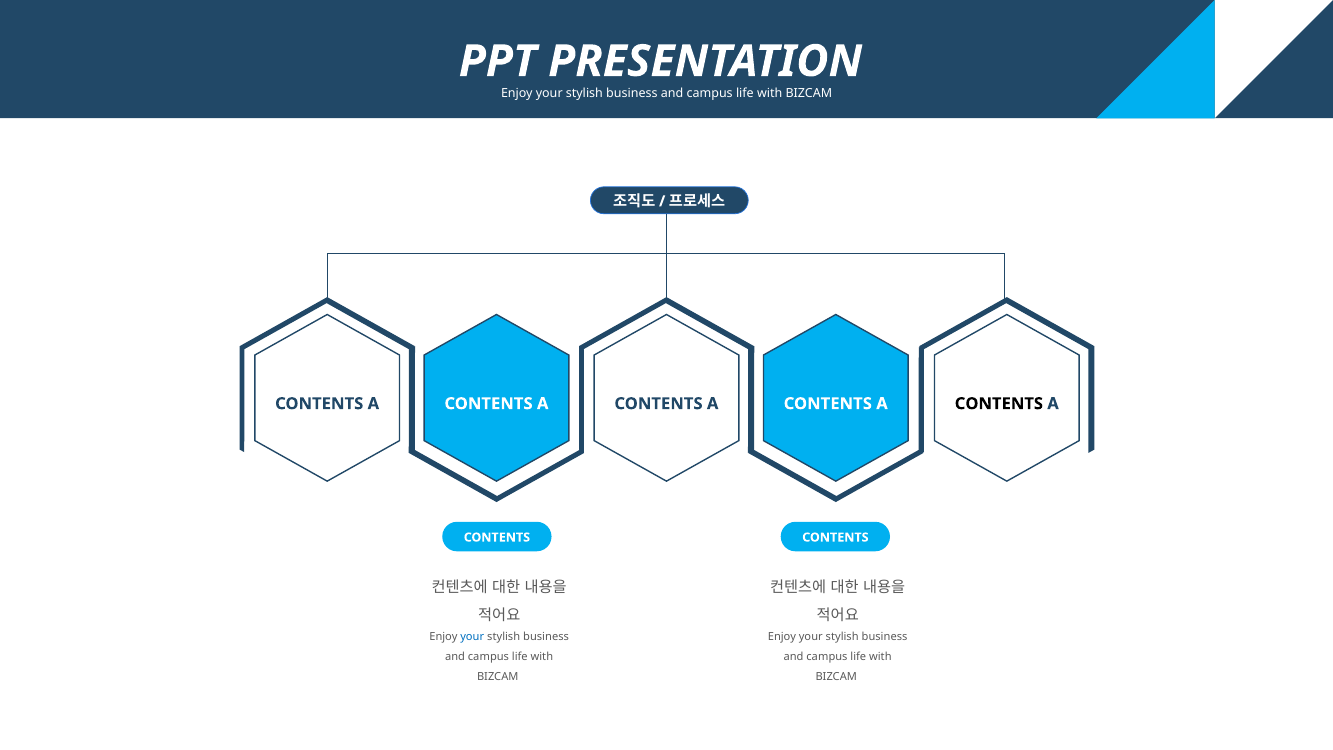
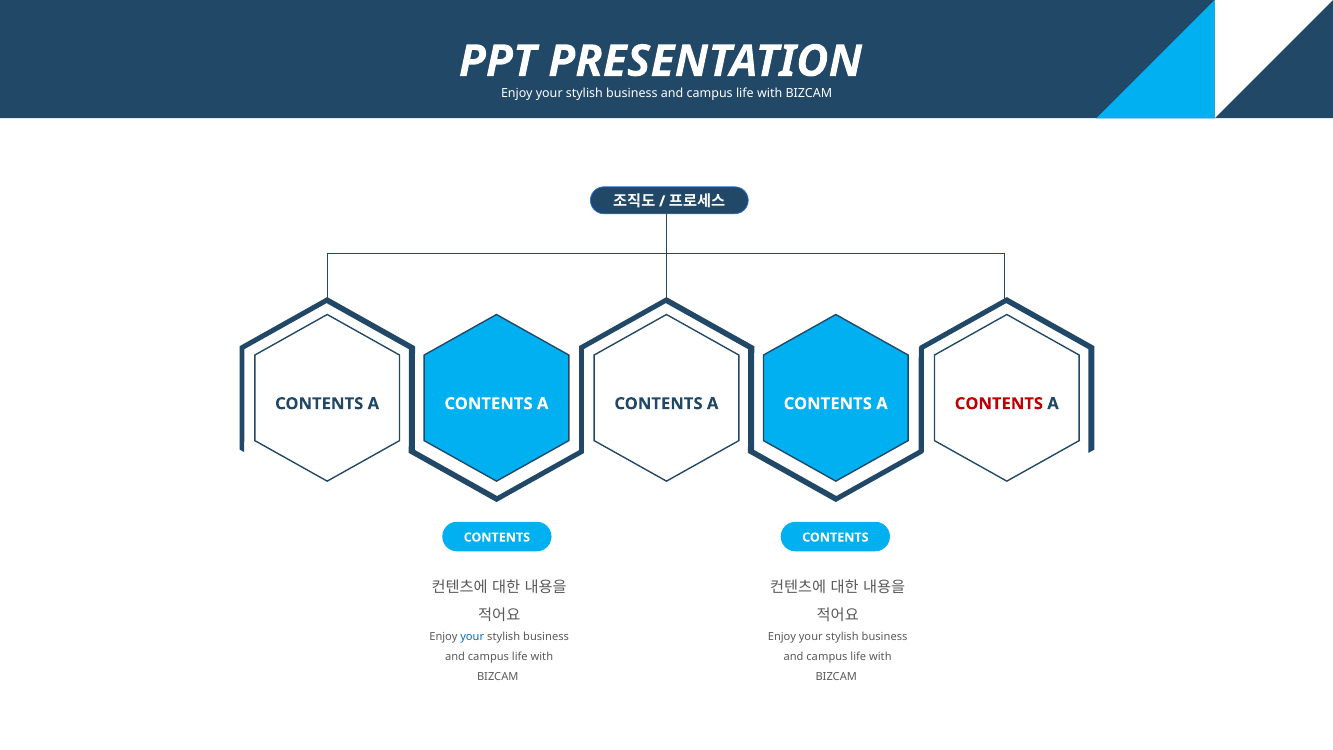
CONTENTS at (999, 404) colour: black -> red
